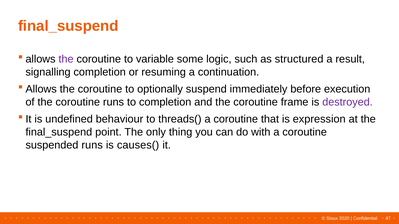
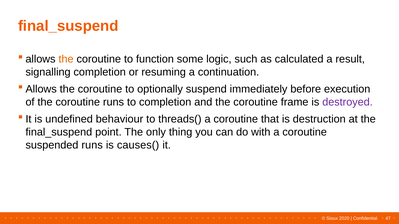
the at (66, 59) colour: purple -> orange
variable: variable -> function
structured: structured -> calculated
expression: expression -> destruction
